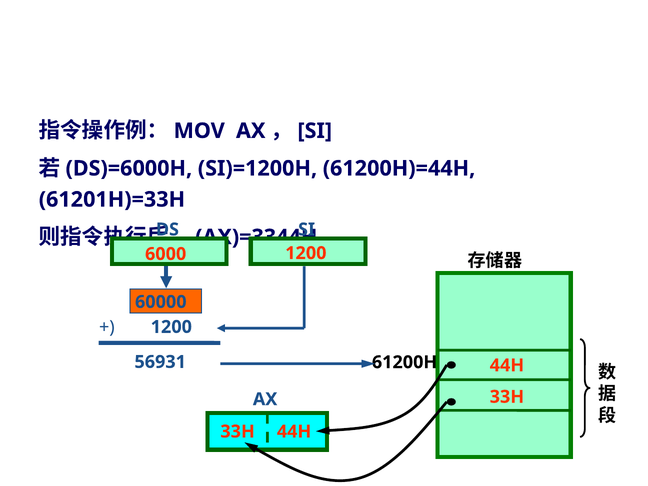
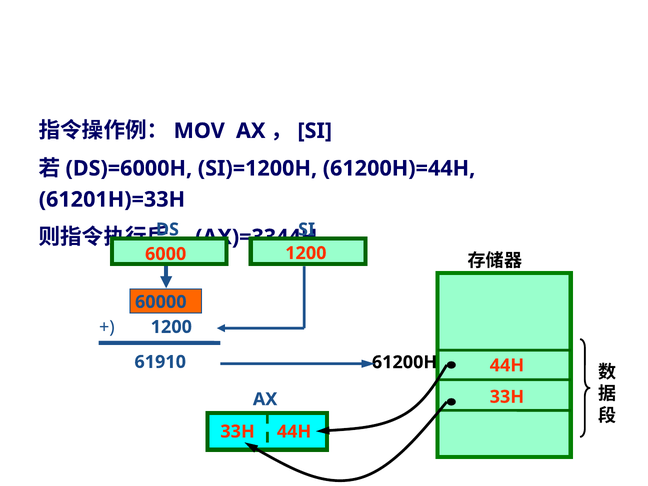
56931: 56931 -> 61910
